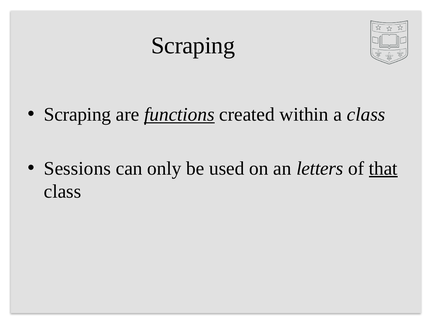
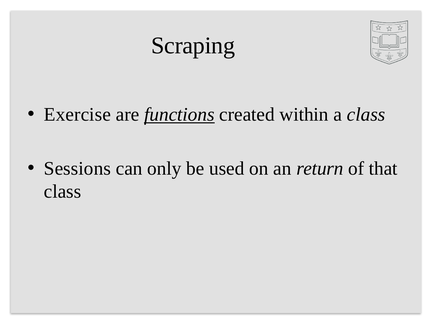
Scraping at (78, 115): Scraping -> Exercise
letters: letters -> return
that underline: present -> none
